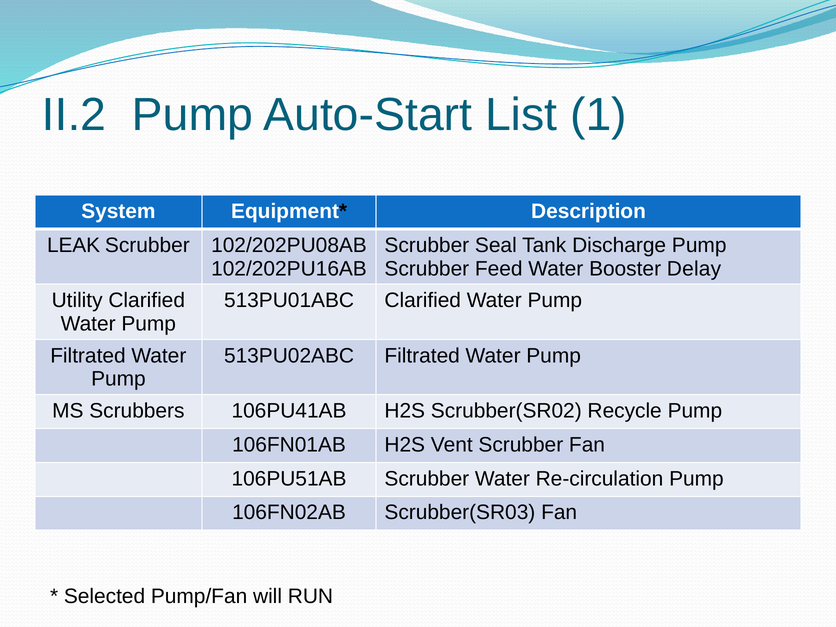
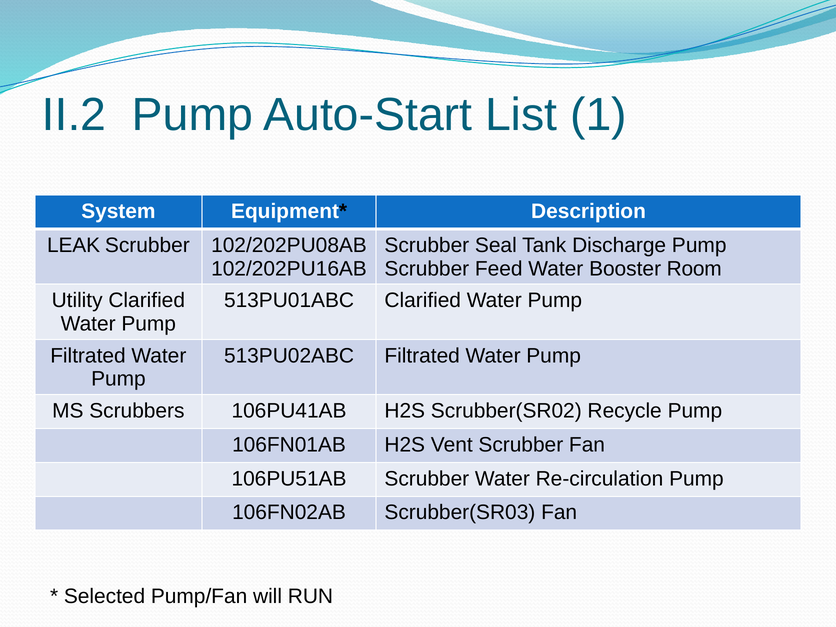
Delay: Delay -> Room
